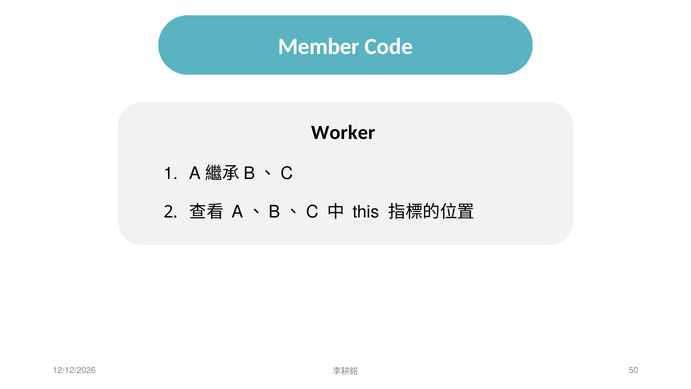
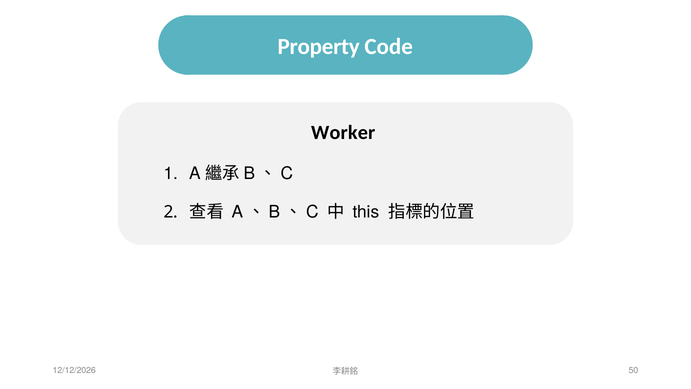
Member: Member -> Property
